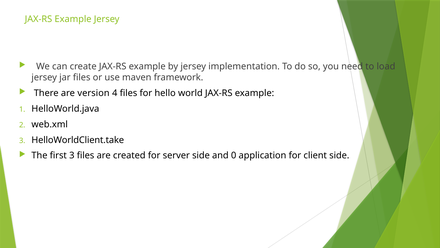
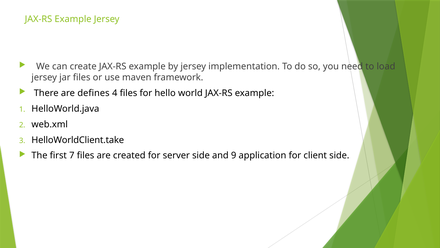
version: version -> defines
first 3: 3 -> 7
0: 0 -> 9
